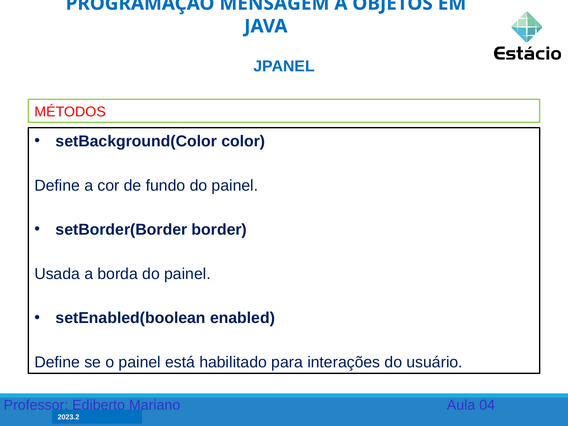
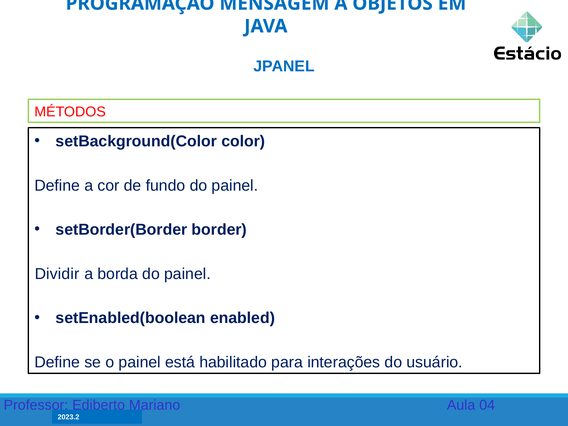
Usada: Usada -> Dividir
